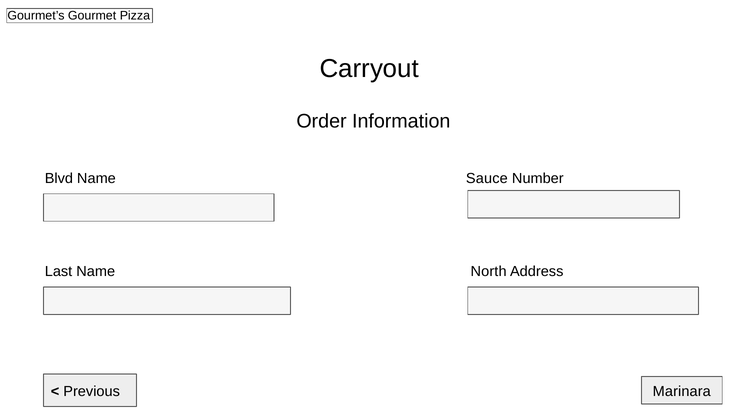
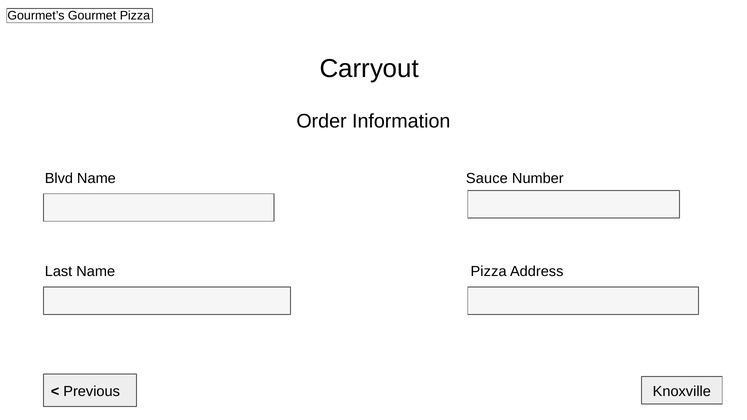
Name North: North -> Pizza
Marinara: Marinara -> Knoxville
